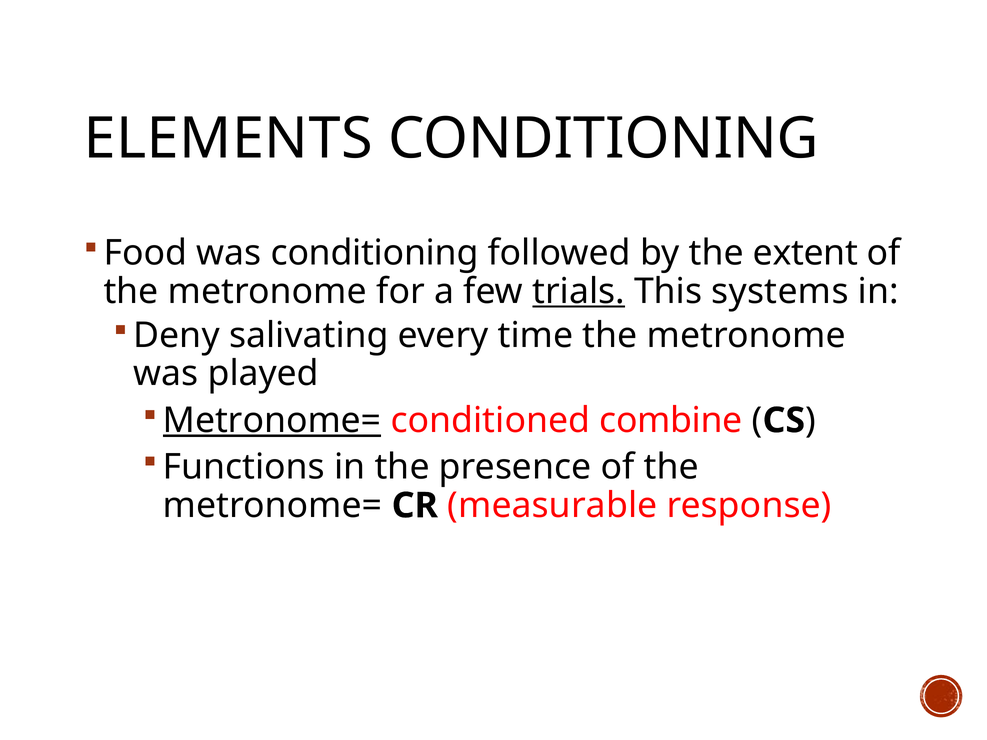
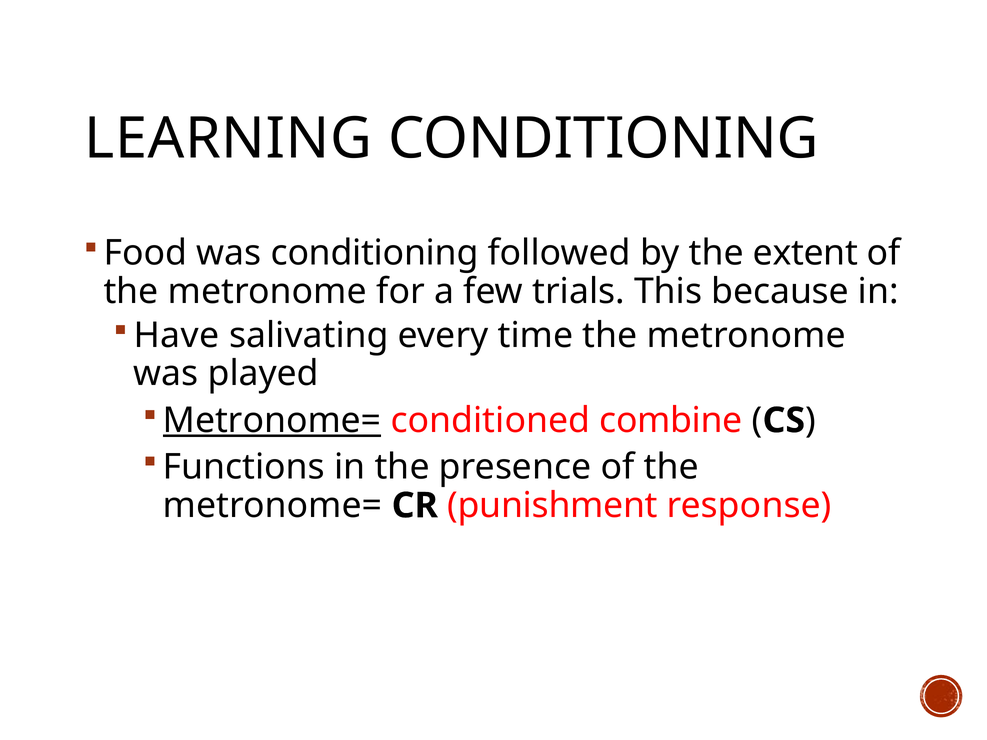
ELEMENTS: ELEMENTS -> LEARNING
trials underline: present -> none
systems: systems -> because
Deny: Deny -> Have
measurable: measurable -> punishment
